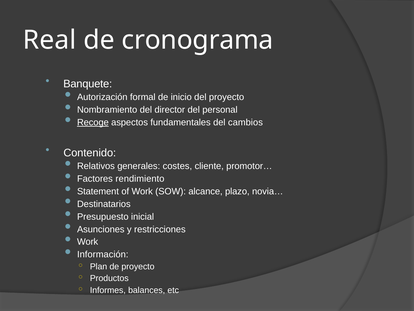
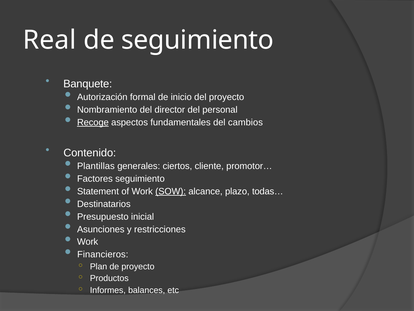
de cronograma: cronograma -> seguimiento
Relativos: Relativos -> Plantillas
costes: costes -> ciertos
Factores rendimiento: rendimiento -> seguimiento
SOW underline: none -> present
novia…: novia… -> todas…
Información: Información -> Financieros
